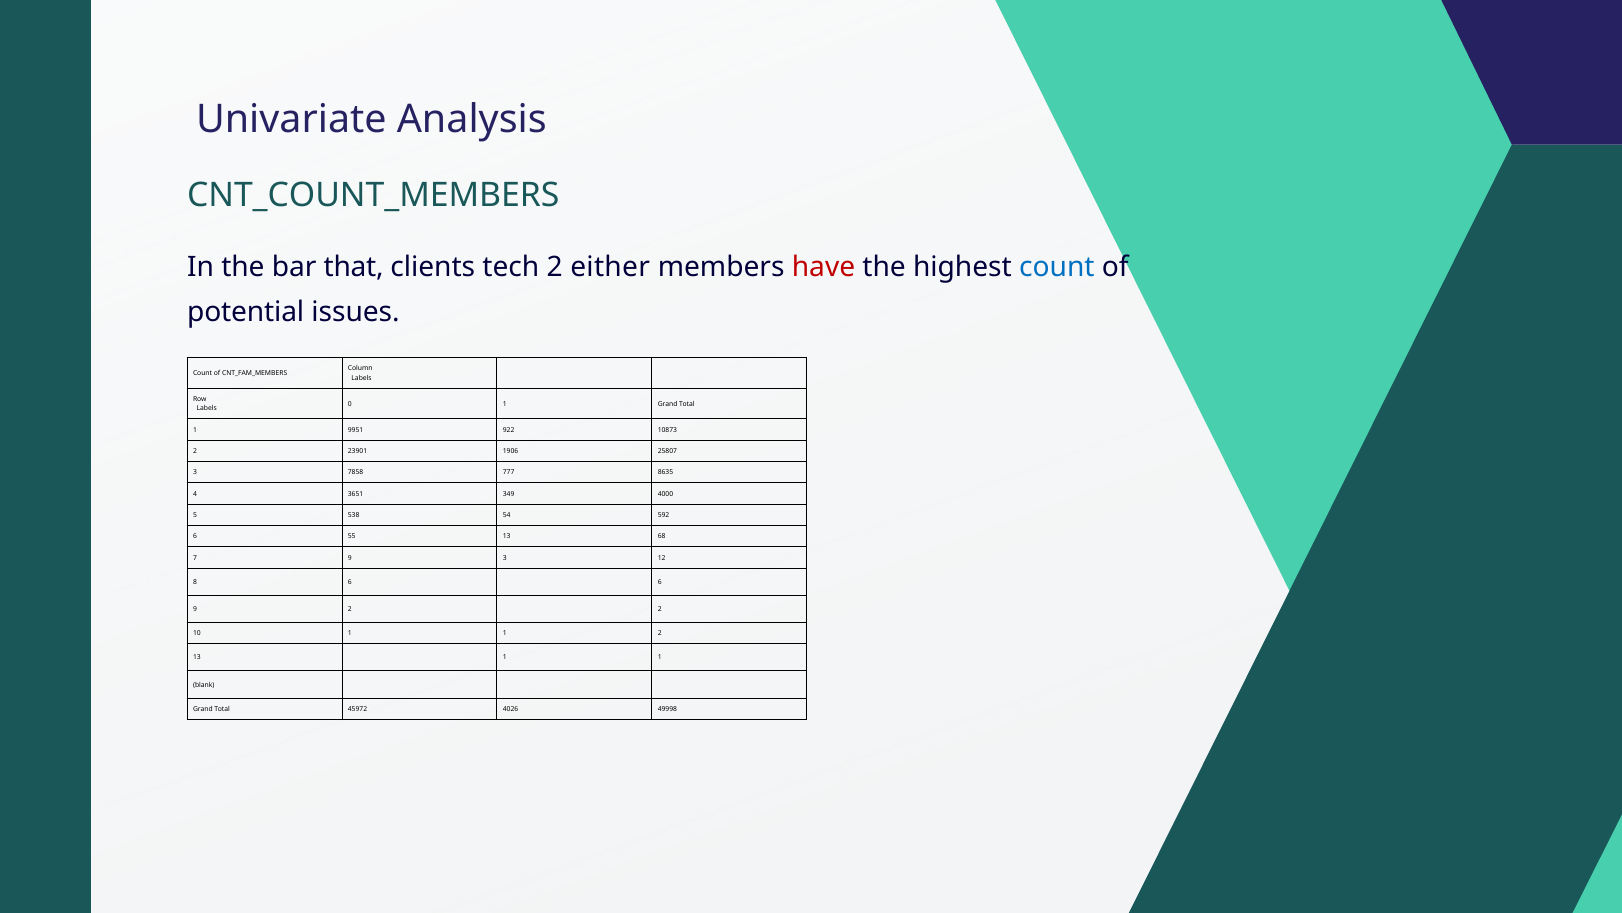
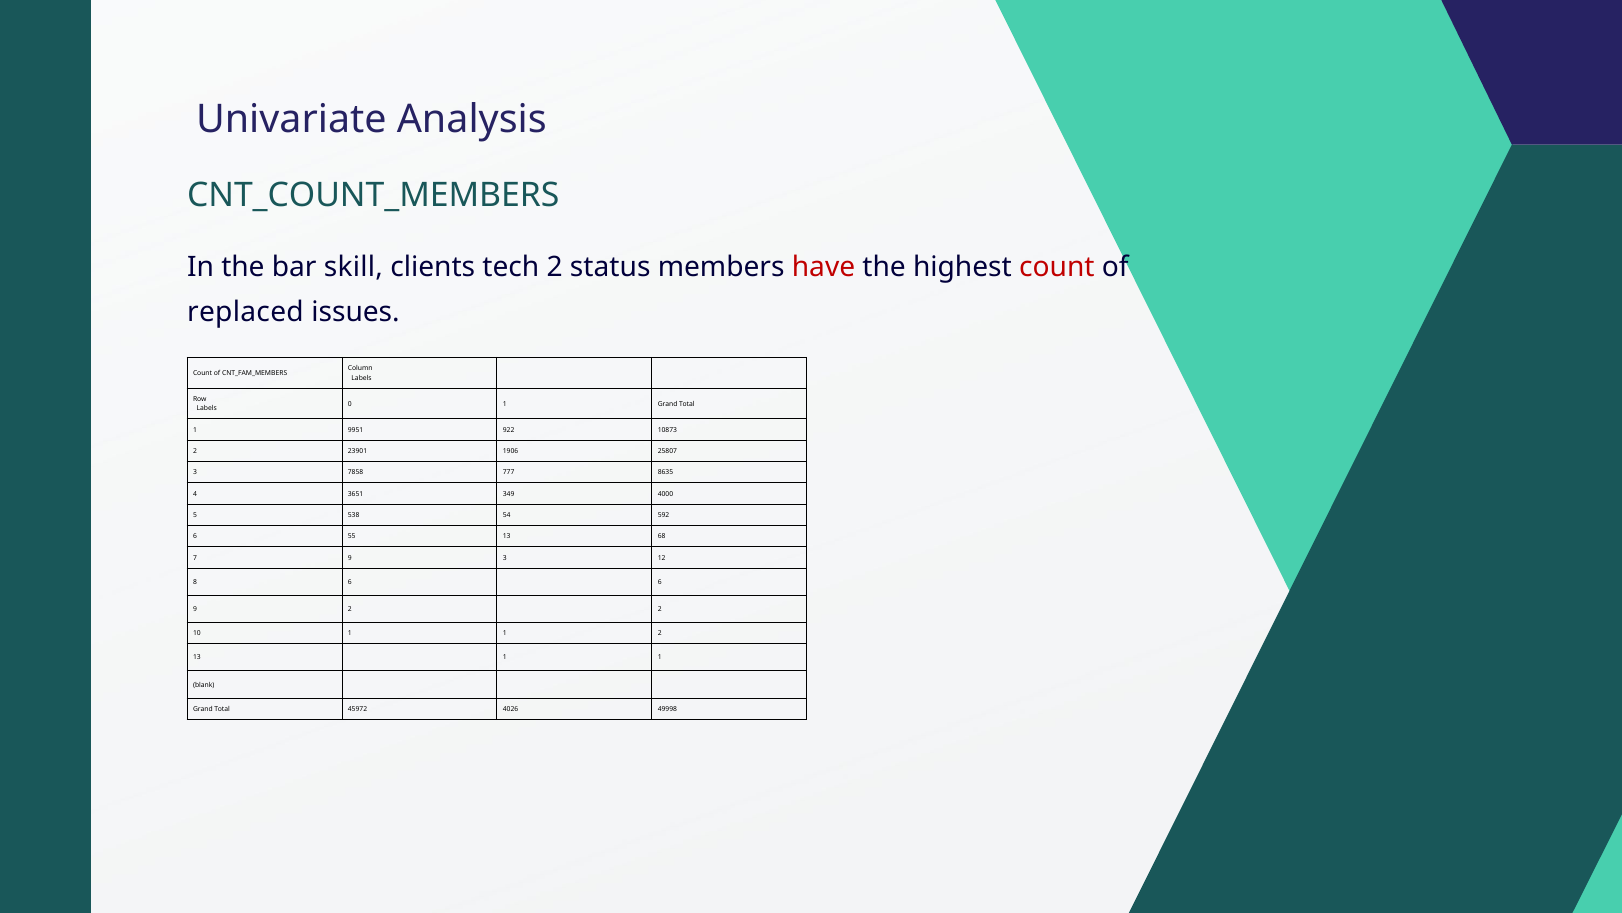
that: that -> skill
either: either -> status
count at (1057, 267) colour: blue -> red
potential: potential -> replaced
